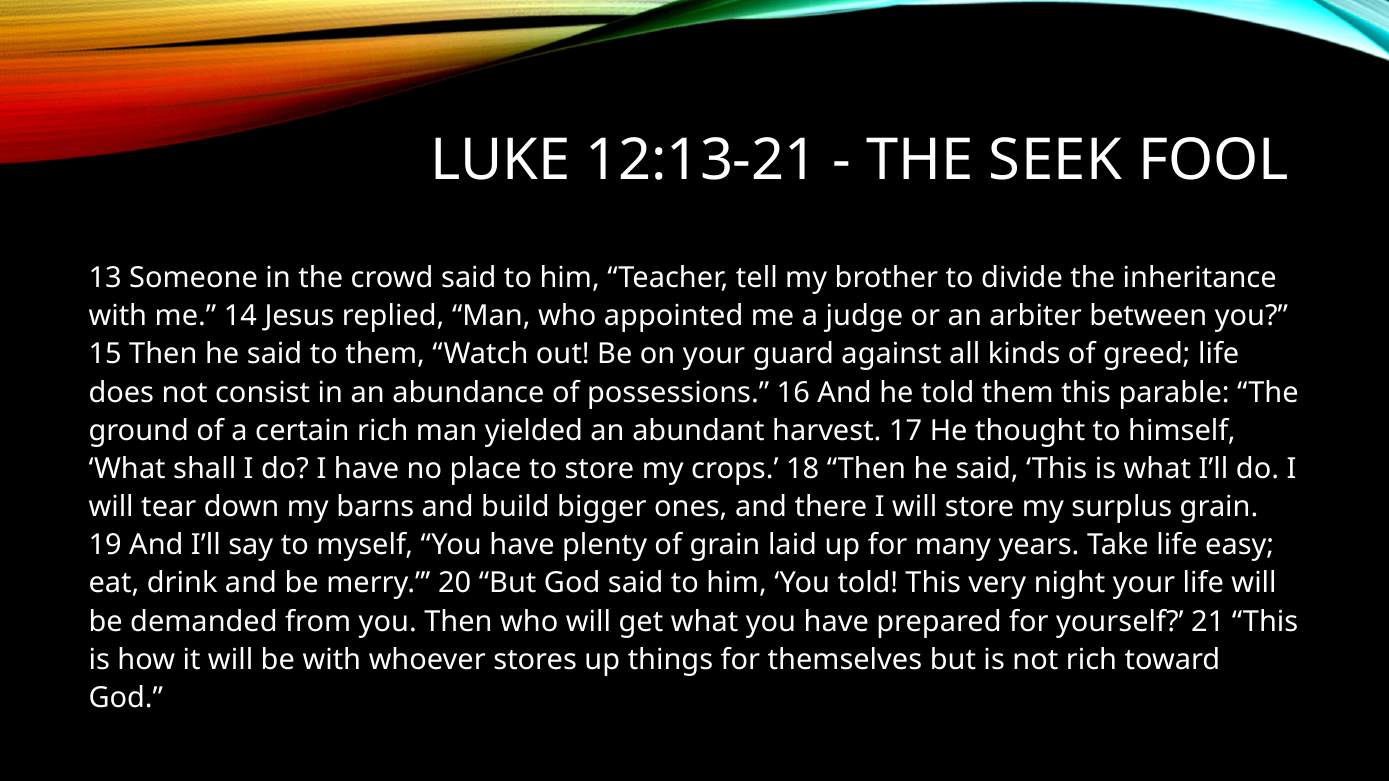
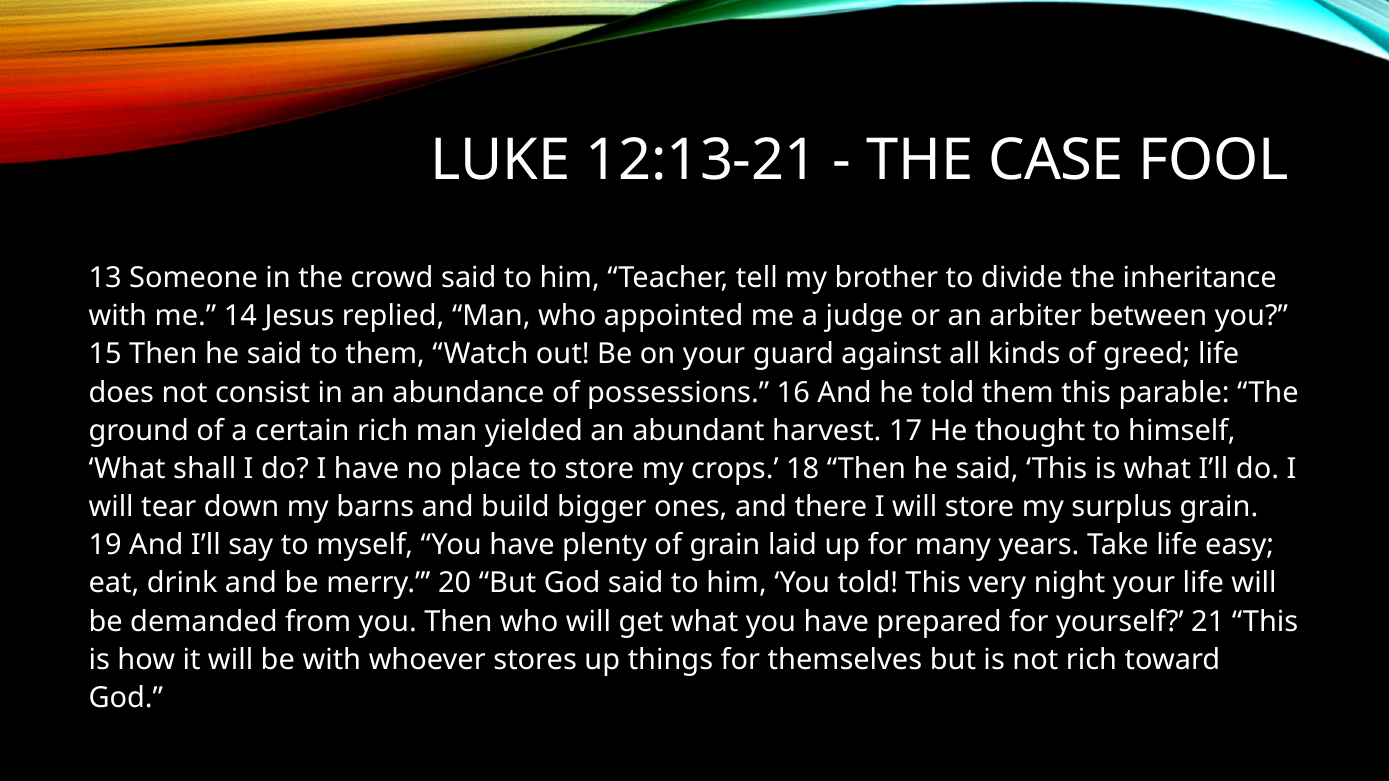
SEEK: SEEK -> CASE
